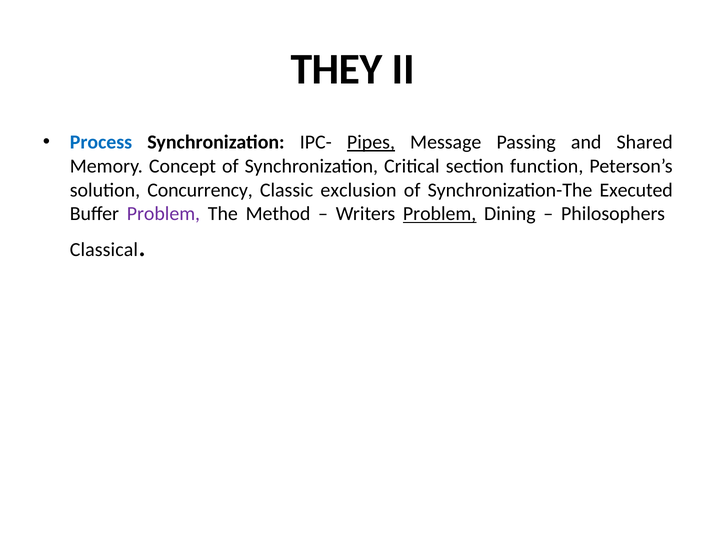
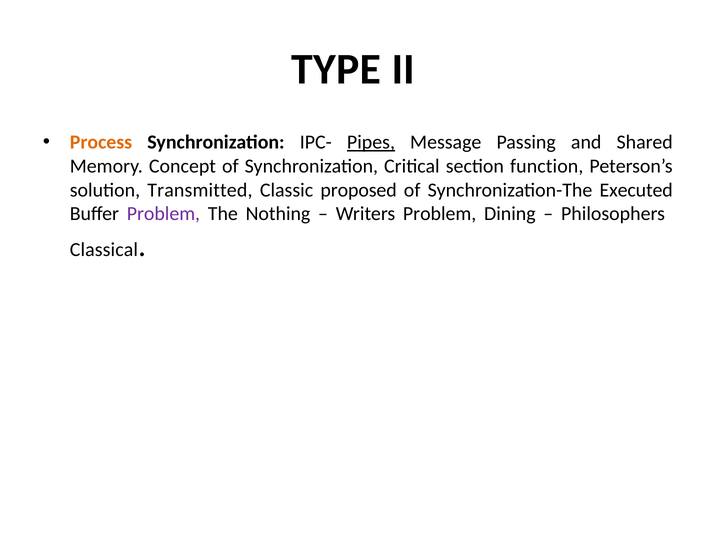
THEY: THEY -> TYPE
Process colour: blue -> orange
Concurrency: Concurrency -> Transmitted
exclusion: exclusion -> proposed
Method: Method -> Nothing
Problem at (440, 214) underline: present -> none
